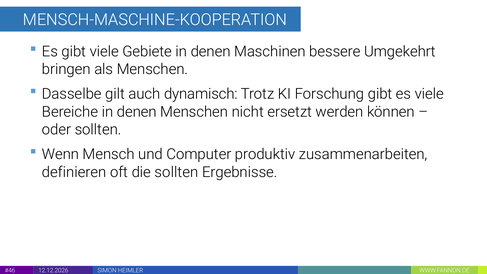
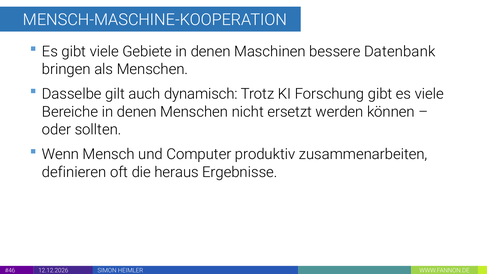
Umgekehrt: Umgekehrt -> Datenbank
die sollten: sollten -> heraus
